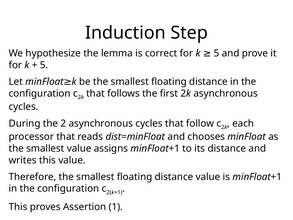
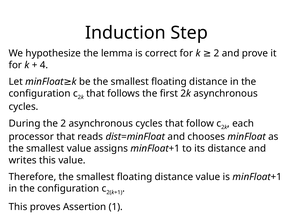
5 at (217, 53): 5 -> 2
5 at (44, 65): 5 -> 4
